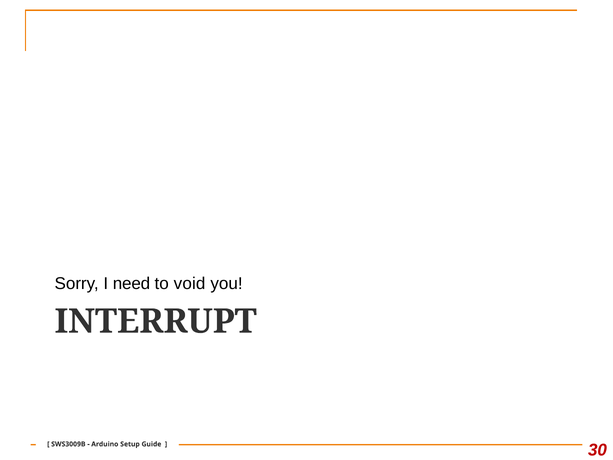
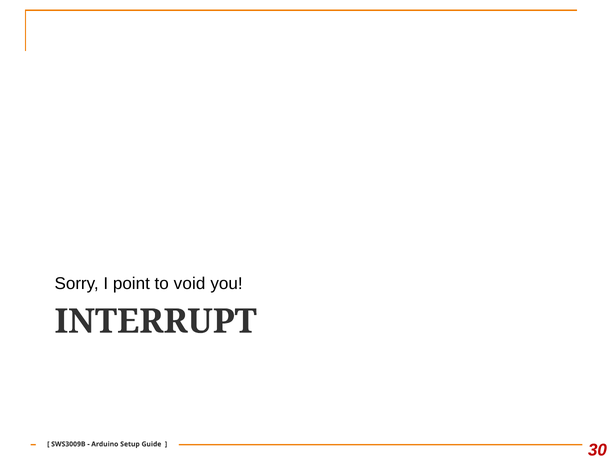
need: need -> point
